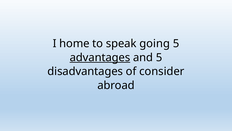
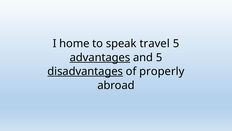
going: going -> travel
disadvantages underline: none -> present
consider: consider -> properly
